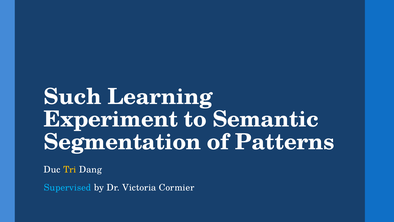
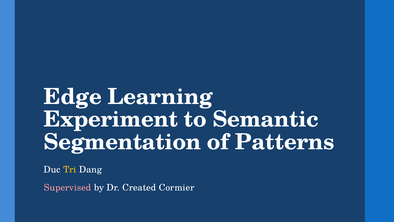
Such: Such -> Edge
Supervised colour: light blue -> pink
Victoria: Victoria -> Created
